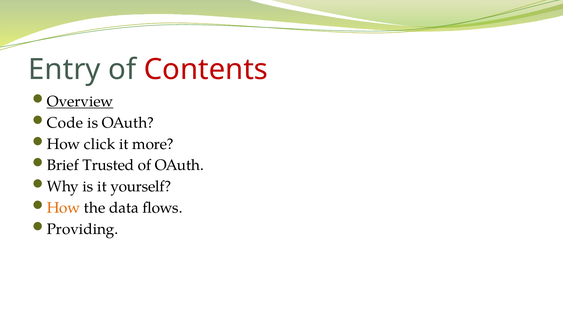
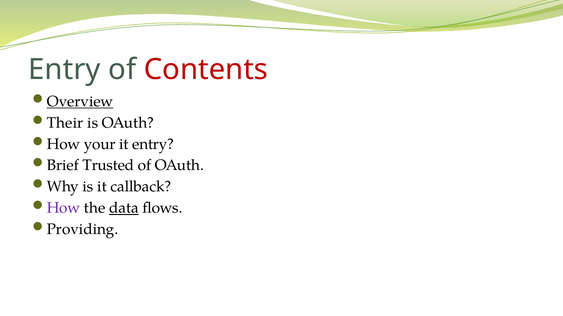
Code: Code -> Their
click: click -> your
it more: more -> entry
yourself: yourself -> callback
How at (64, 208) colour: orange -> purple
data underline: none -> present
